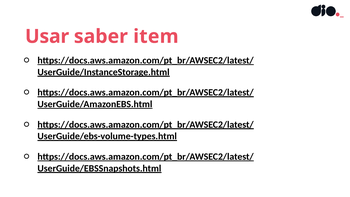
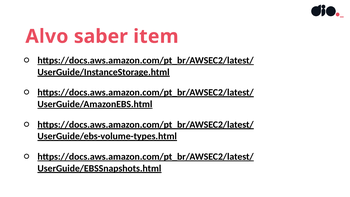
Usar: Usar -> Alvo
